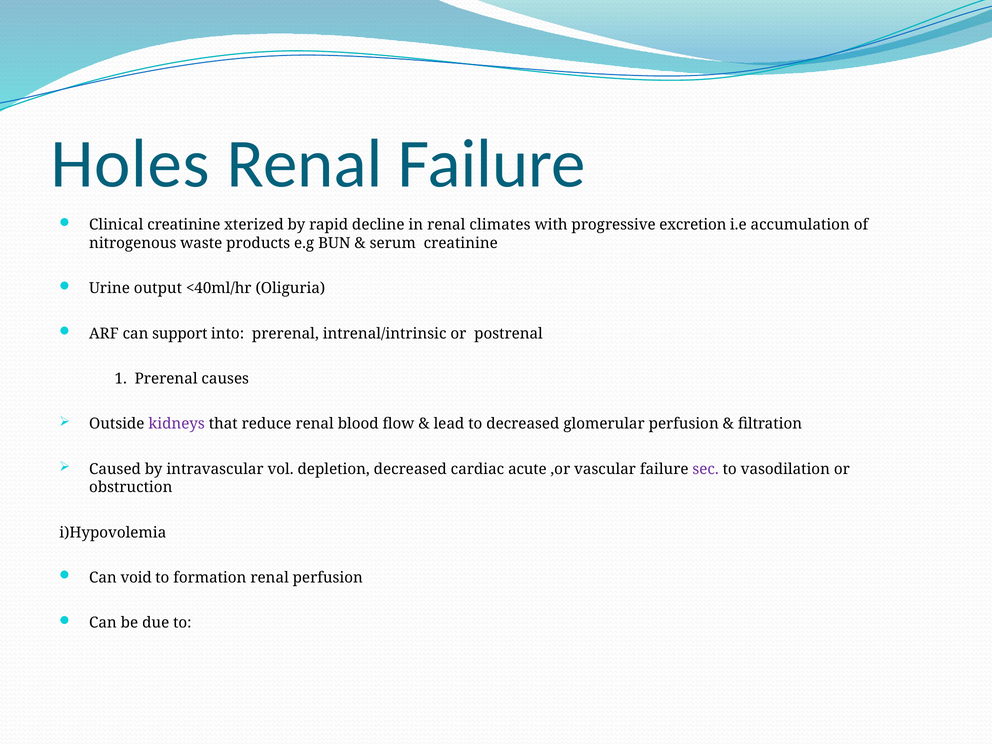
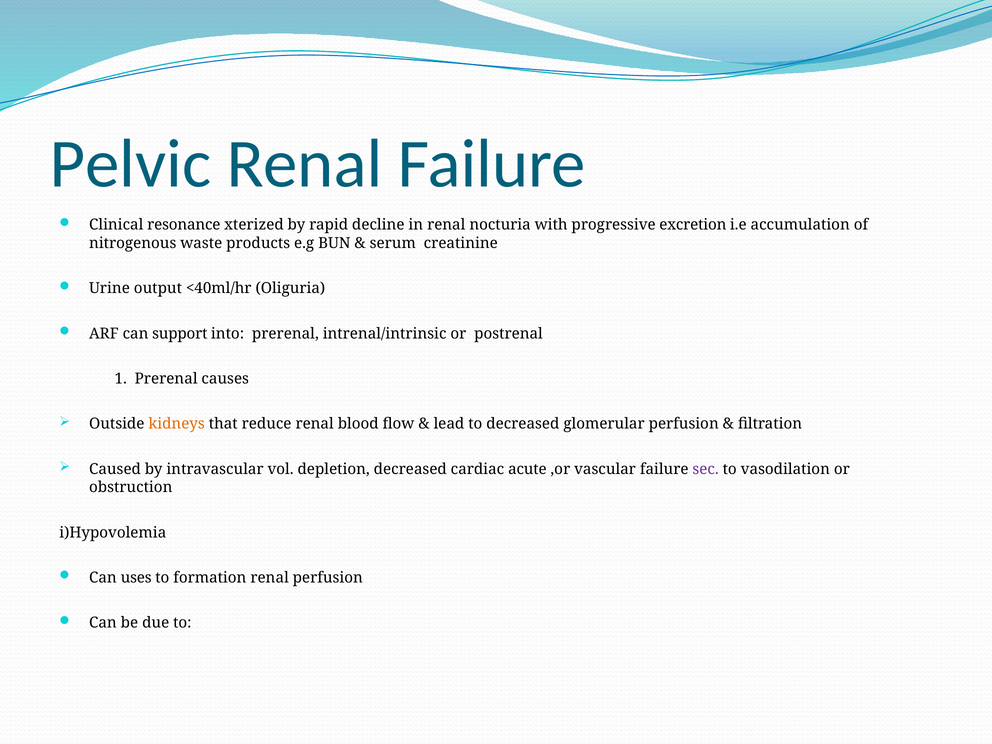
Holes: Holes -> Pelvic
Clinical creatinine: creatinine -> resonance
climates: climates -> nocturia
kidneys colour: purple -> orange
void: void -> uses
